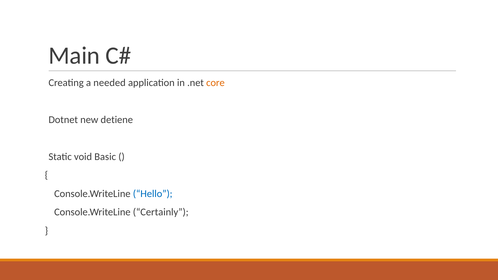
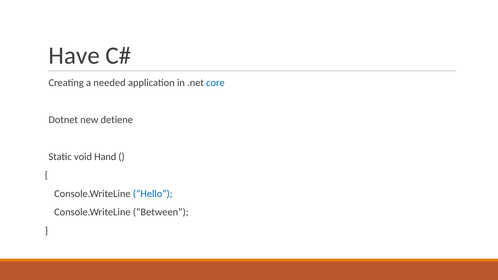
Main: Main -> Have
core colour: orange -> blue
Basic: Basic -> Hand
Certainly: Certainly -> Between
